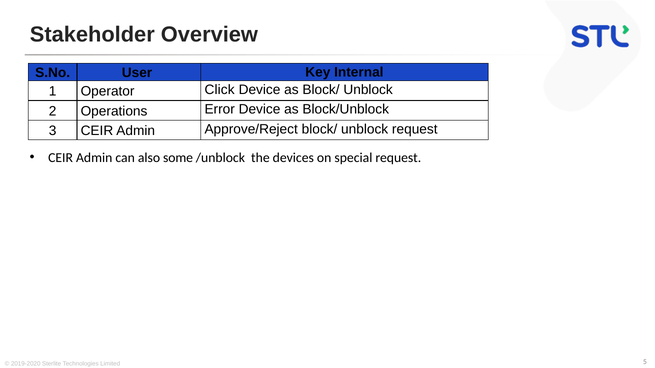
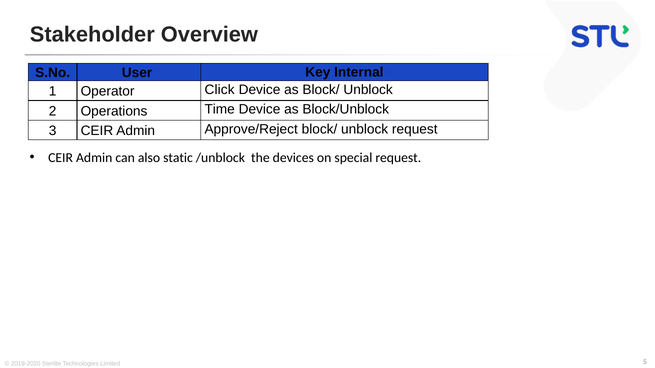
Error: Error -> Time
some: some -> static
